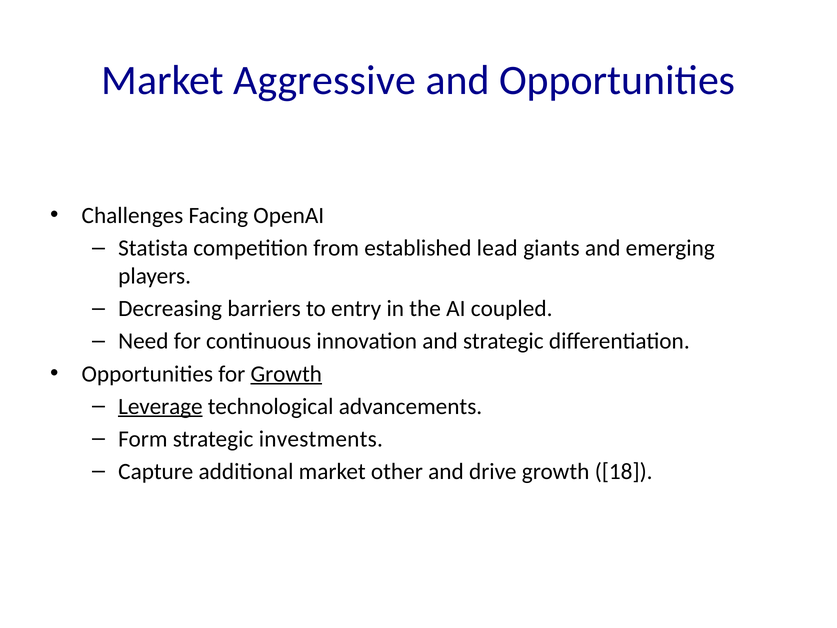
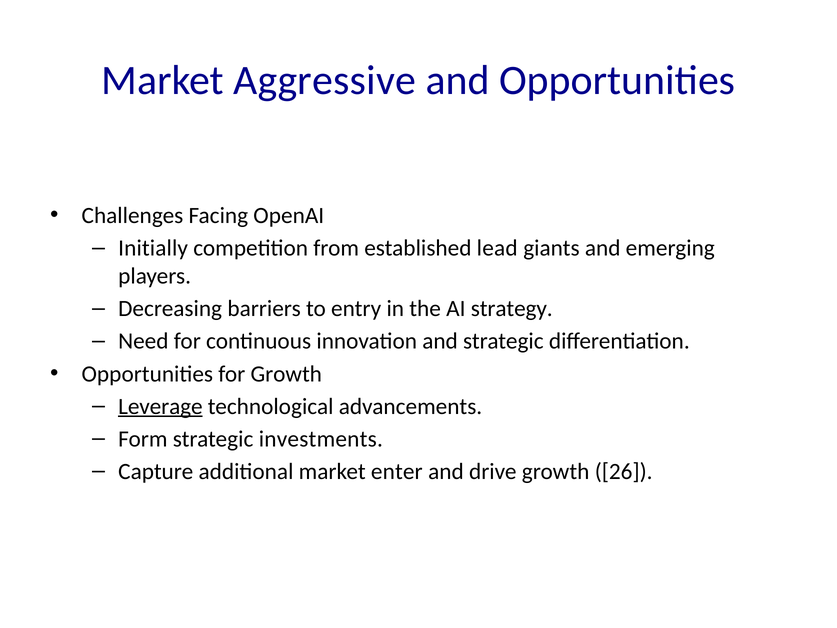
Statista: Statista -> Initially
coupled: coupled -> strategy
Growth at (286, 374) underline: present -> none
other: other -> enter
18: 18 -> 26
